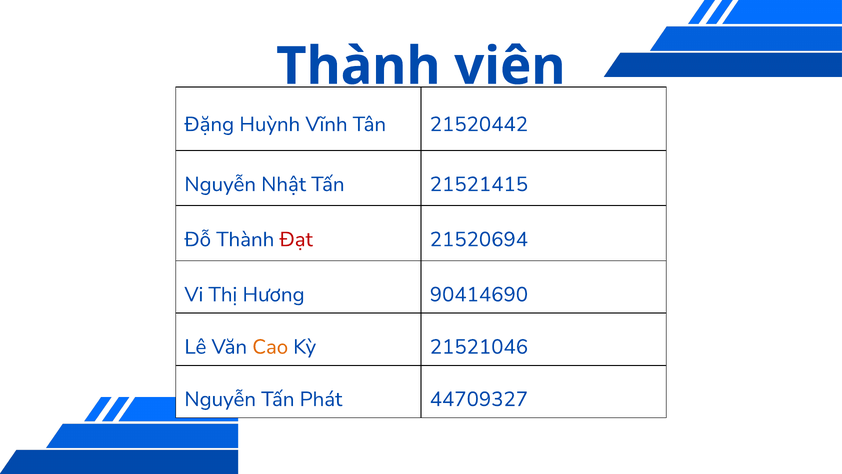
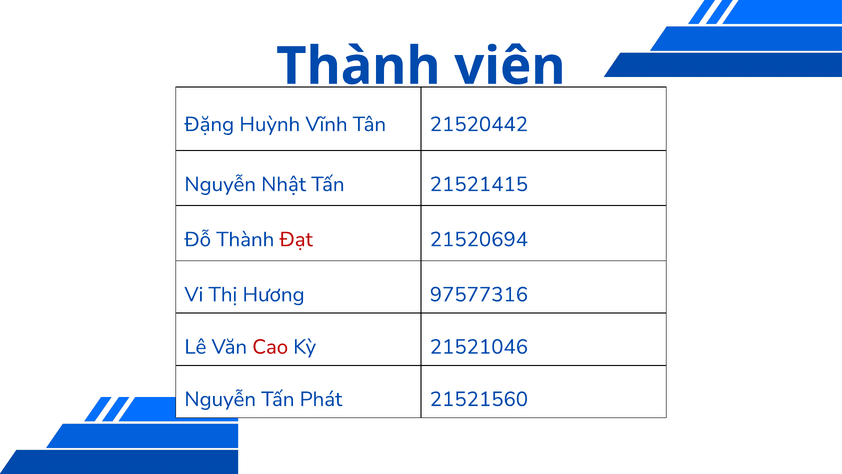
90414690: 90414690 -> 97577316
Cao colour: orange -> red
44709327: 44709327 -> 21521560
